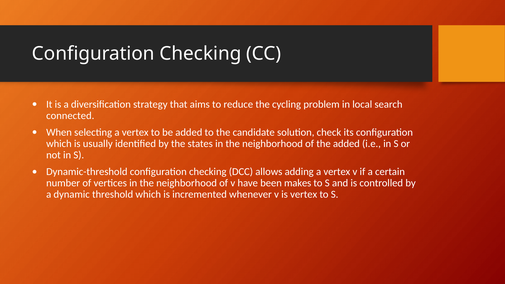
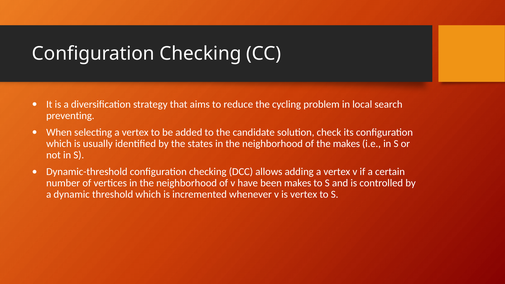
connected: connected -> preventing
the added: added -> makes
